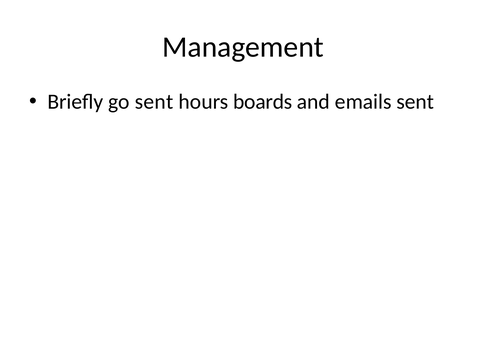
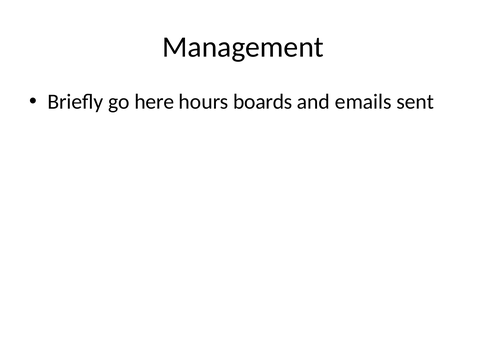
go sent: sent -> here
